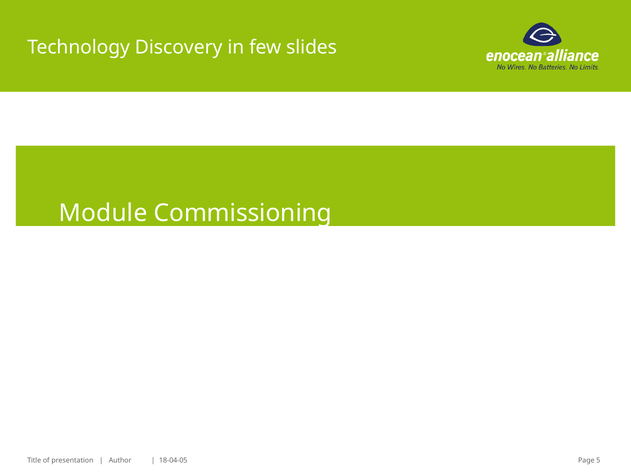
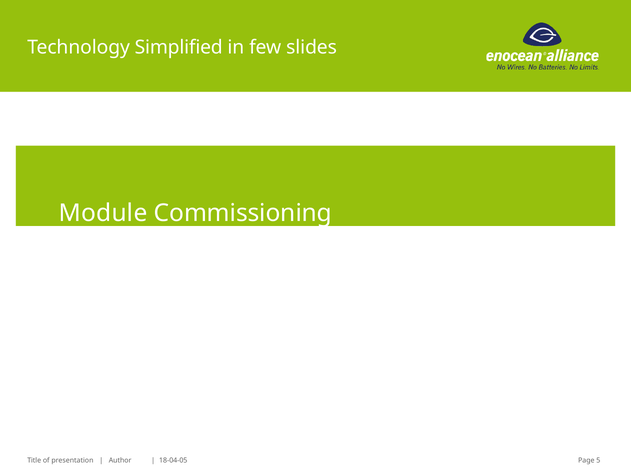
Discovery: Discovery -> Simplified
